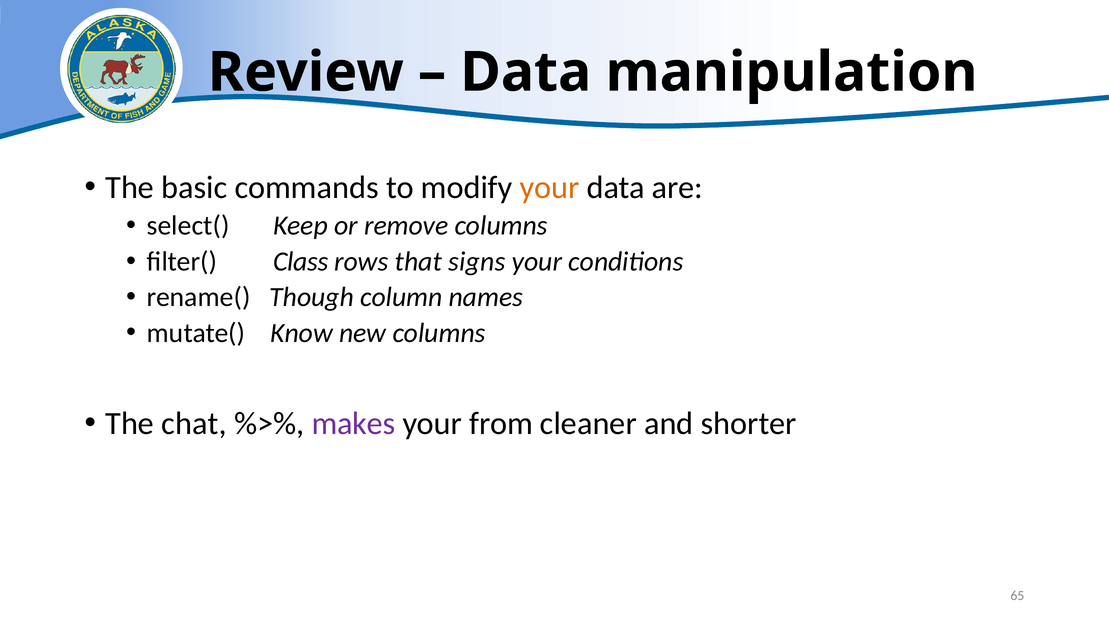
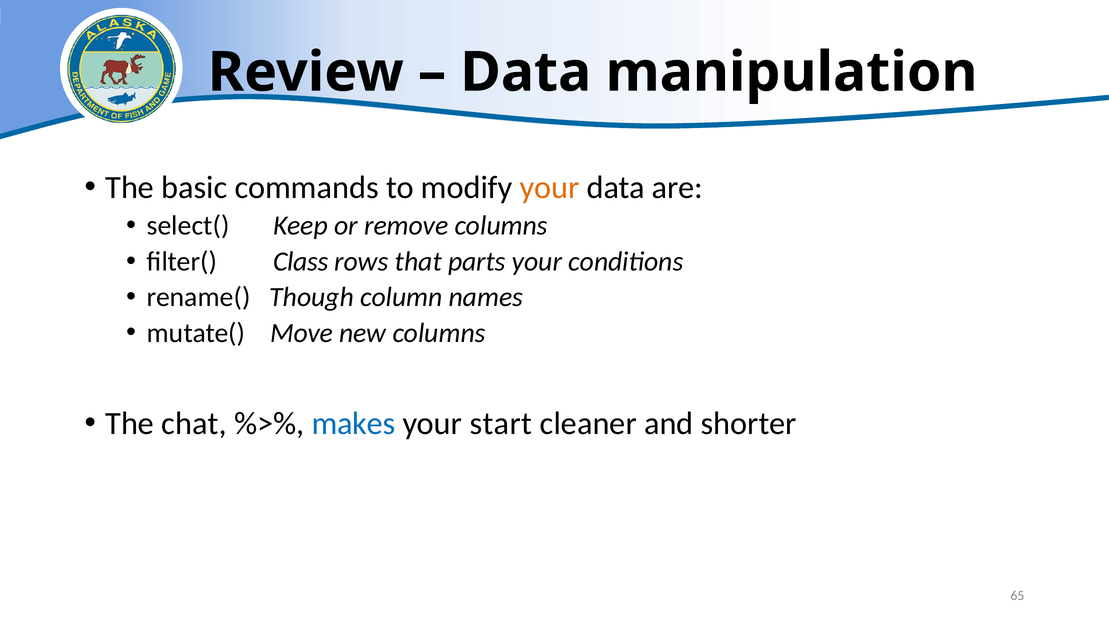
signs: signs -> parts
Know: Know -> Move
makes colour: purple -> blue
from: from -> start
